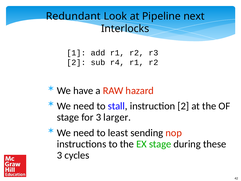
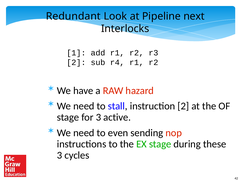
larger: larger -> active
least: least -> even
